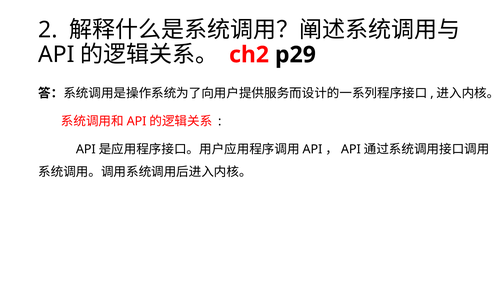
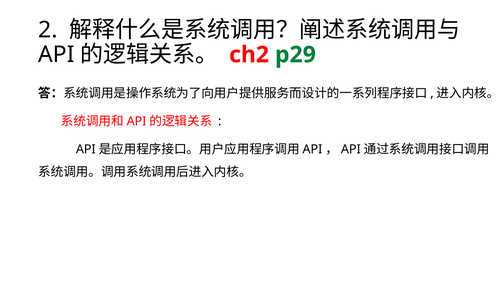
p29 colour: black -> green
